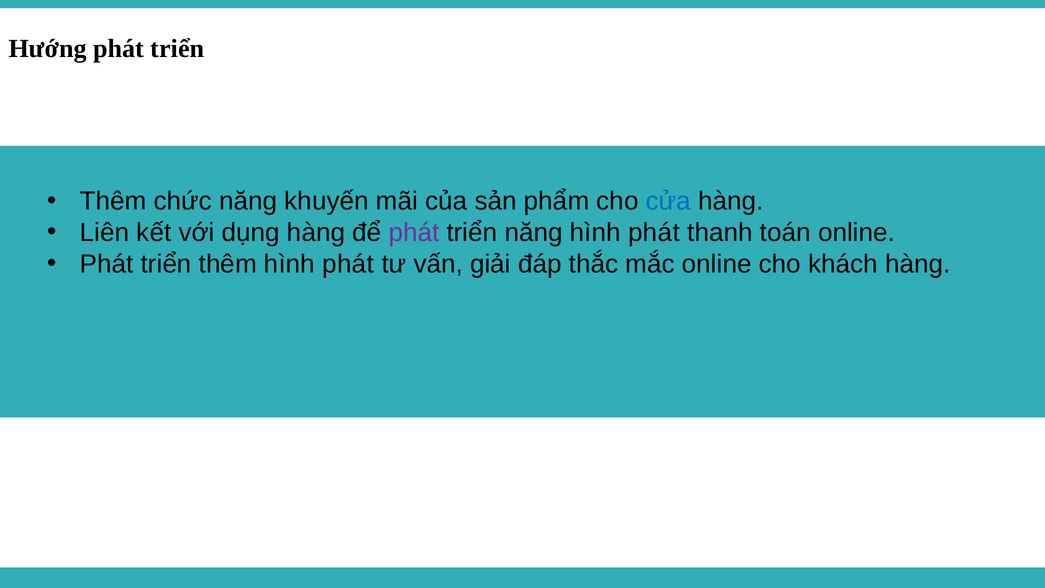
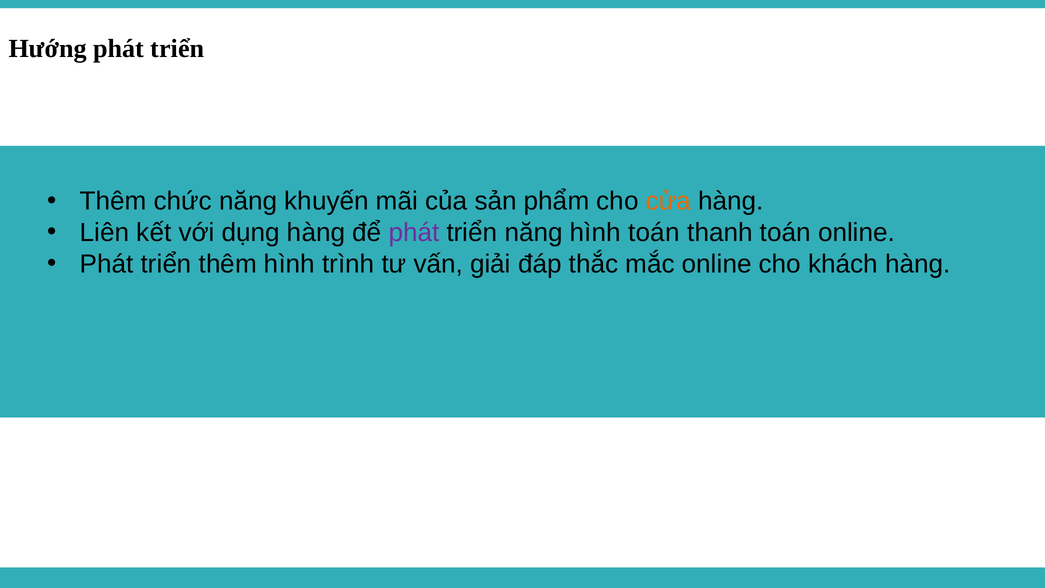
cửa colour: blue -> orange
phát at (654, 233): phát -> toán
thêm hình phát: phát -> trình
